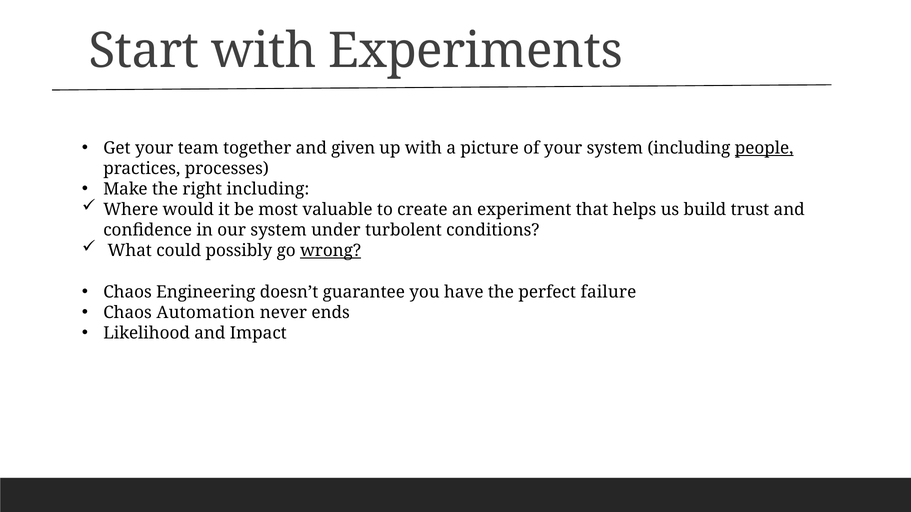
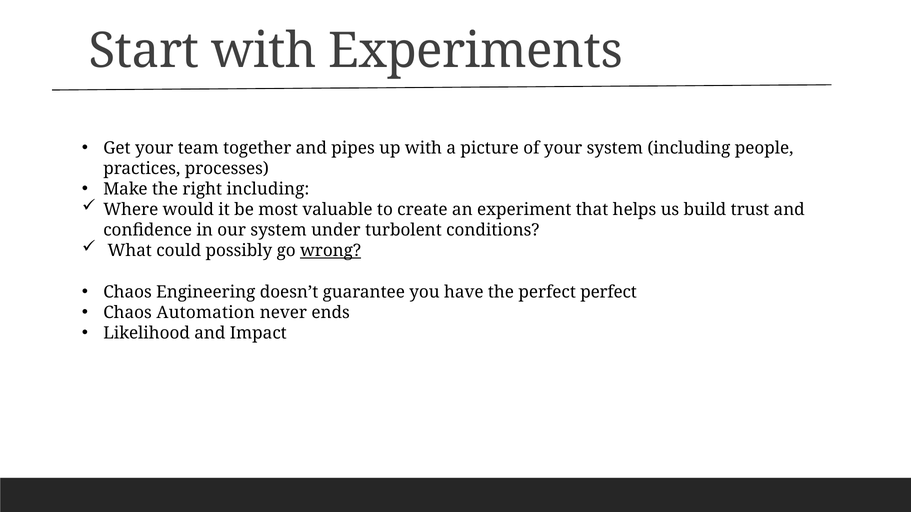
given: given -> pipes
people underline: present -> none
perfect failure: failure -> perfect
